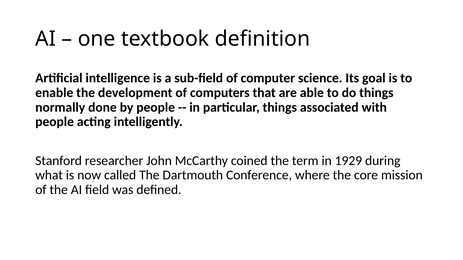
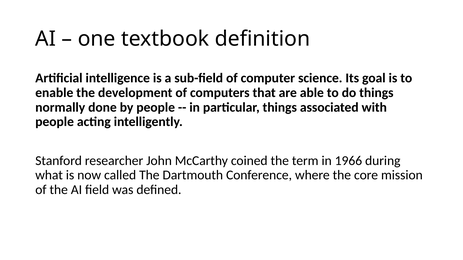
1929: 1929 -> 1966
